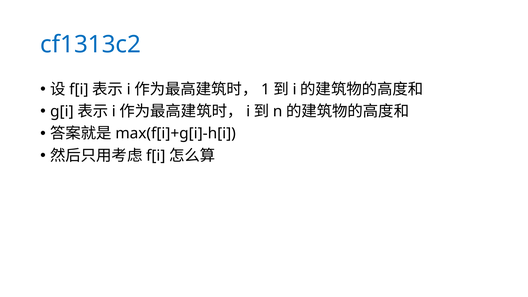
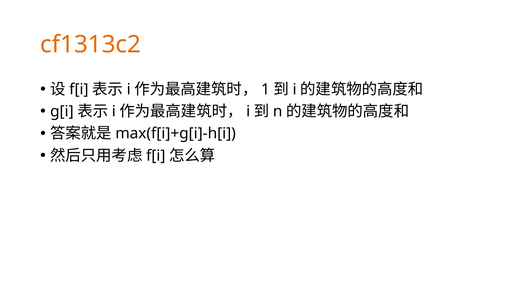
cf1313c2 colour: blue -> orange
